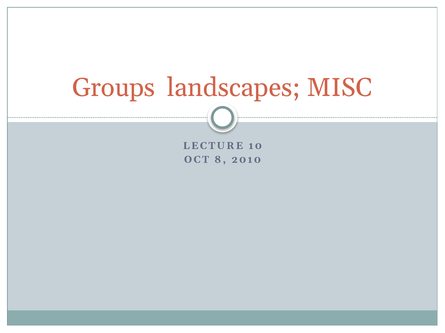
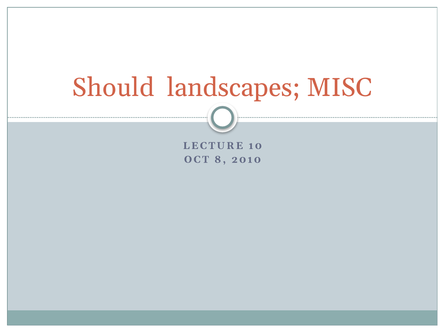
Groups: Groups -> Should
